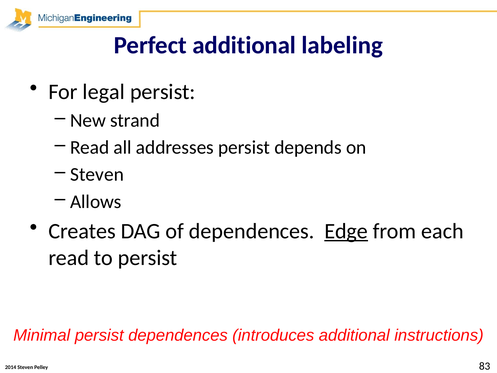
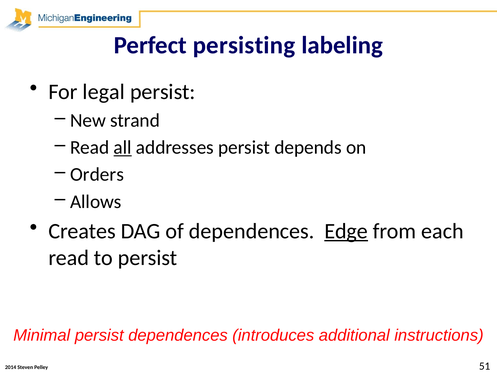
Perfect additional: additional -> persisting
all underline: none -> present
Steven at (97, 174): Steven -> Orders
83: 83 -> 51
